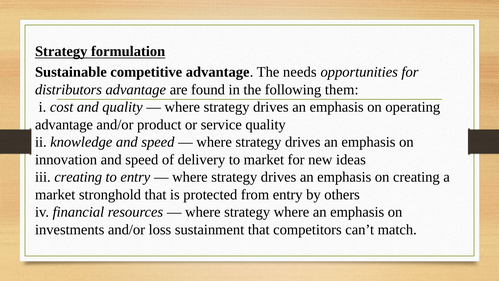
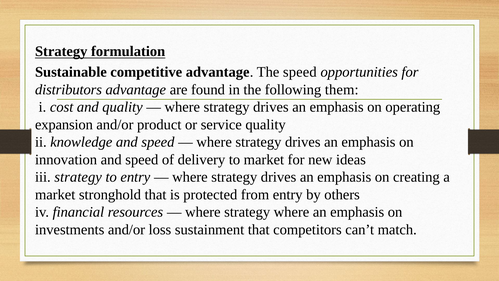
The needs: needs -> speed
advantage at (64, 124): advantage -> expansion
iii creating: creating -> strategy
